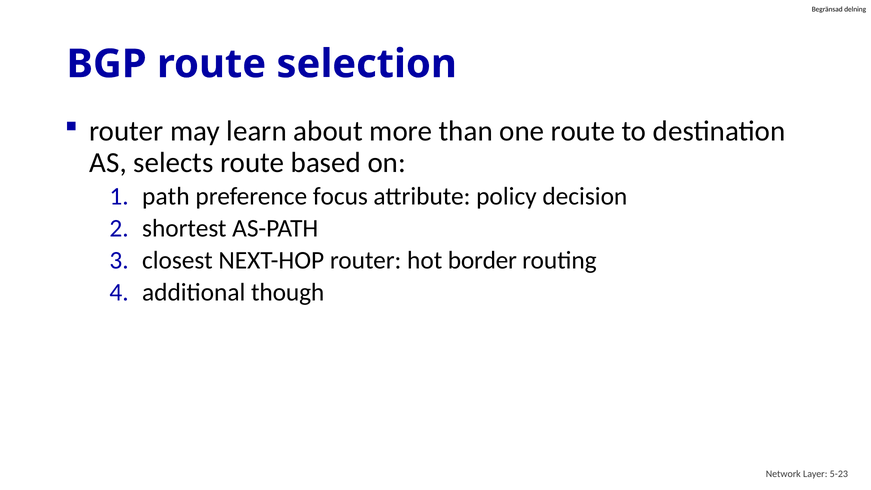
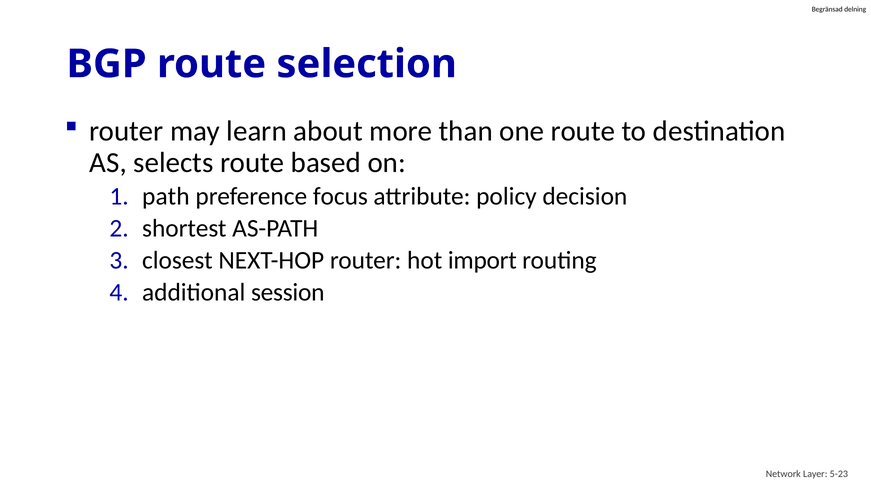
border: border -> import
though: though -> session
